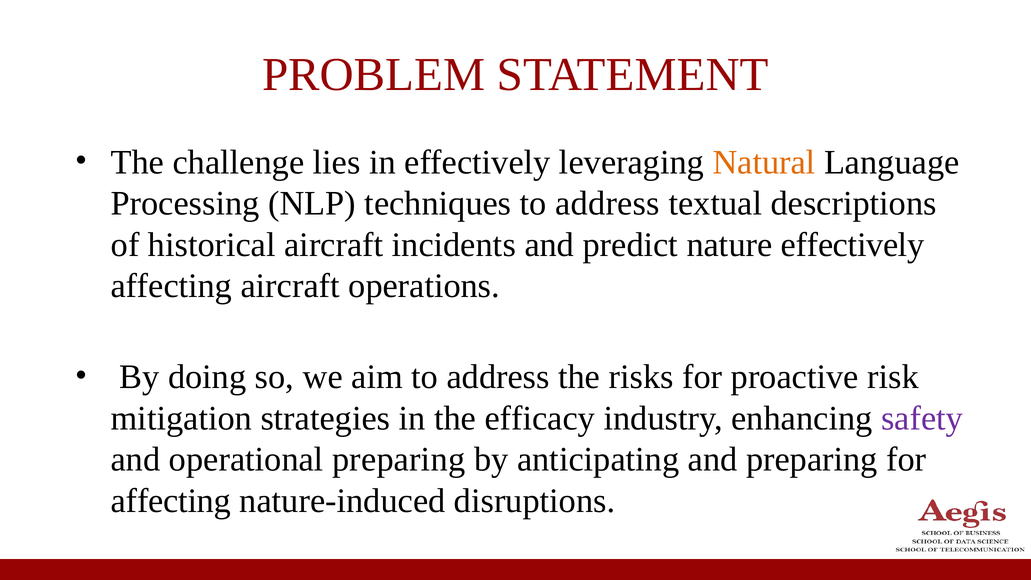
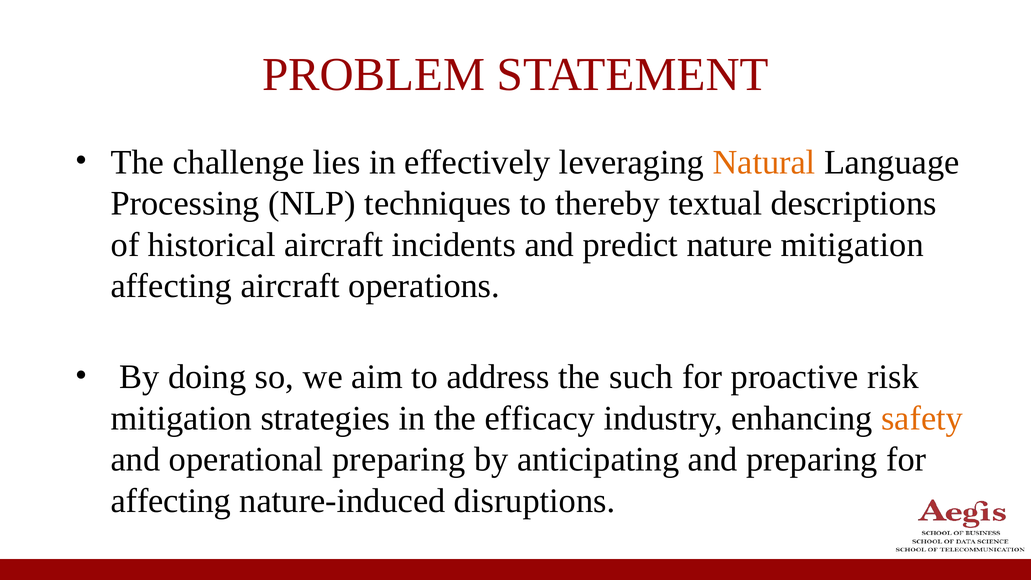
techniques to address: address -> thereby
nature effectively: effectively -> mitigation
risks: risks -> such
safety colour: purple -> orange
